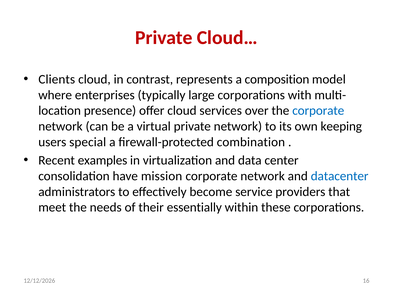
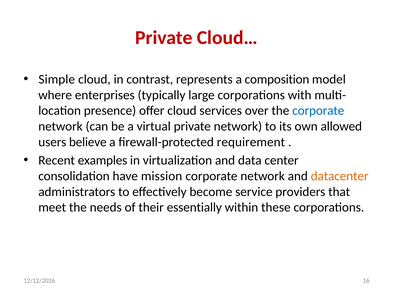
Clients: Clients -> Simple
keeping: keeping -> allowed
special: special -> believe
combination: combination -> requirement
datacenter colour: blue -> orange
